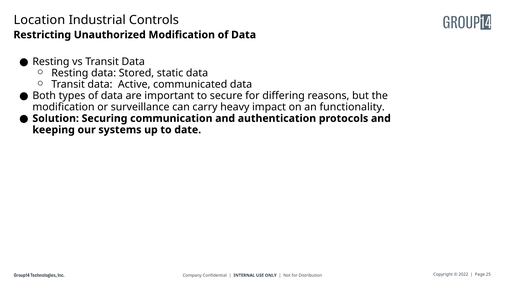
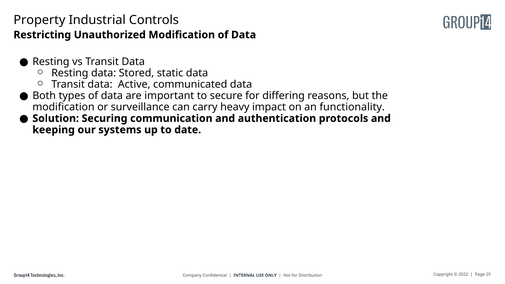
Location: Location -> Property
